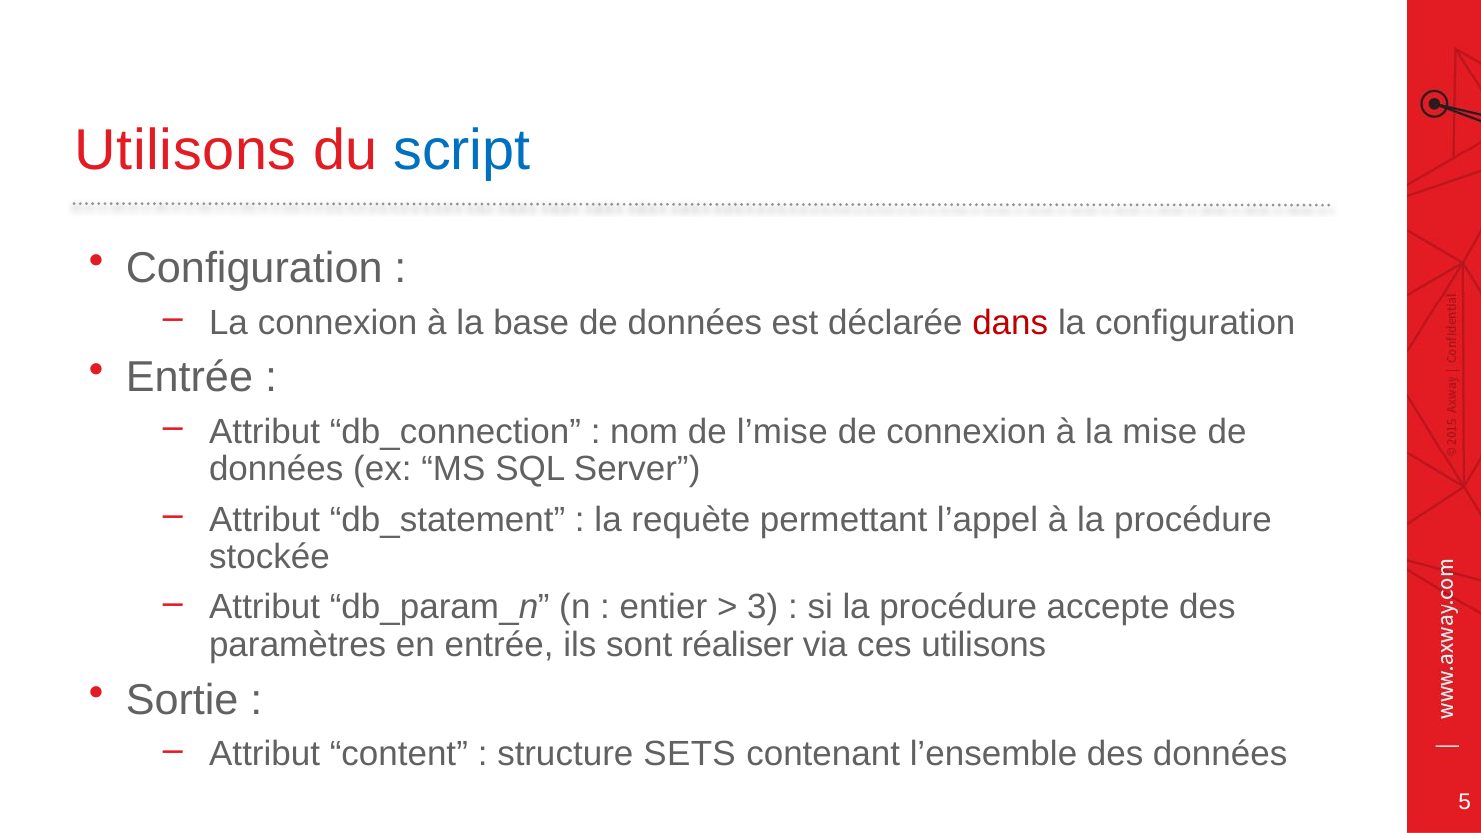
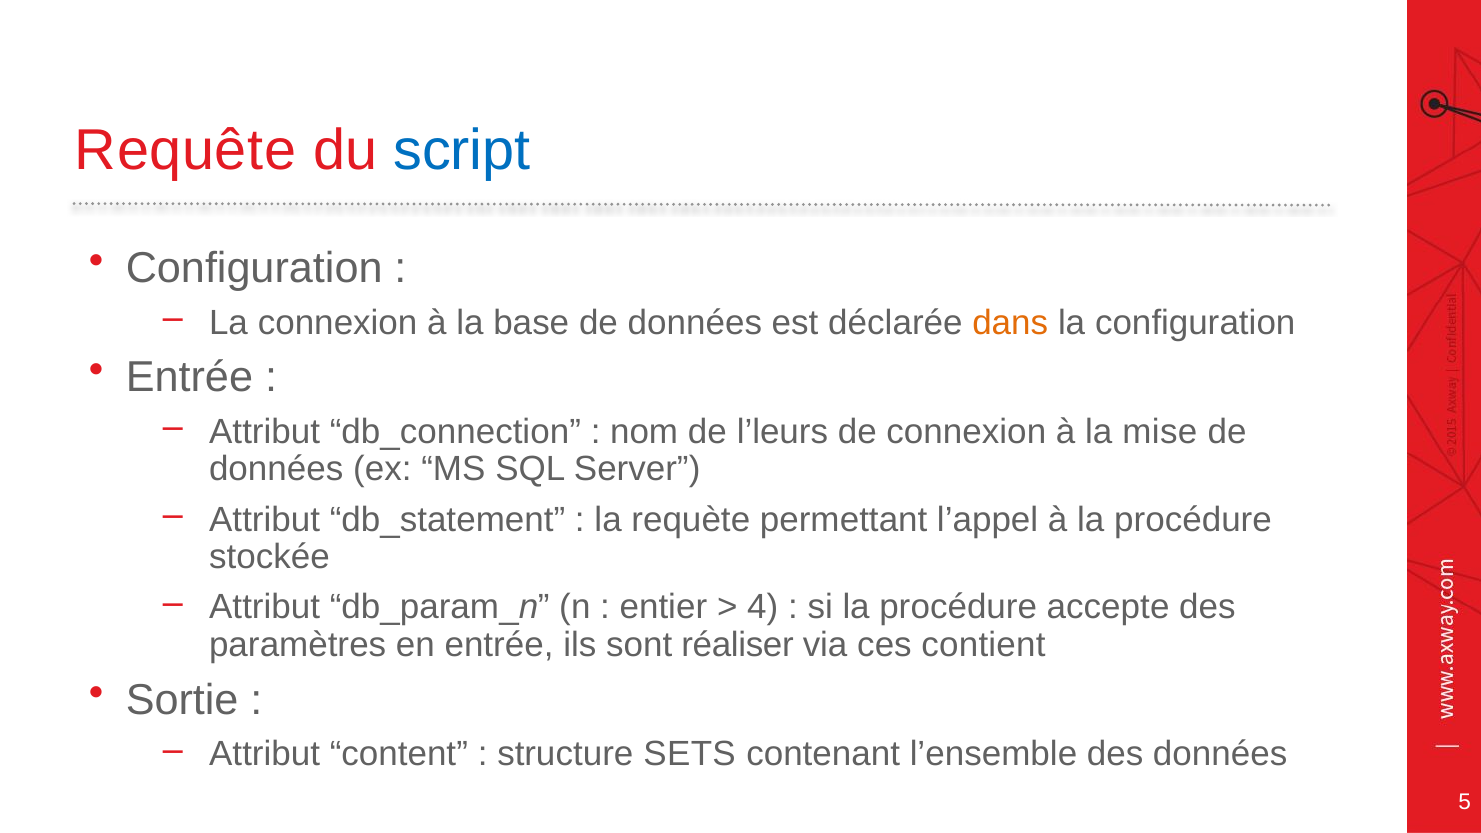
Utilisons at (186, 151): Utilisons -> Requête
dans colour: red -> orange
l’mise: l’mise -> l’leurs
3: 3 -> 4
ces utilisons: utilisons -> contient
